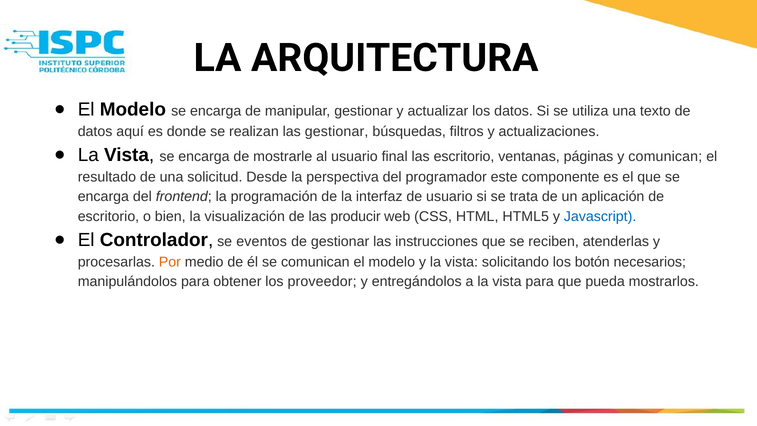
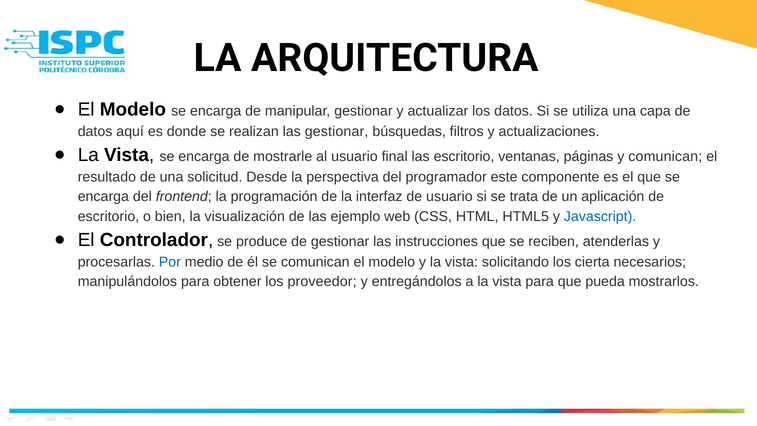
texto: texto -> capa
producir: producir -> ejemplo
eventos: eventos -> produce
Por colour: orange -> blue
botón: botón -> cierta
